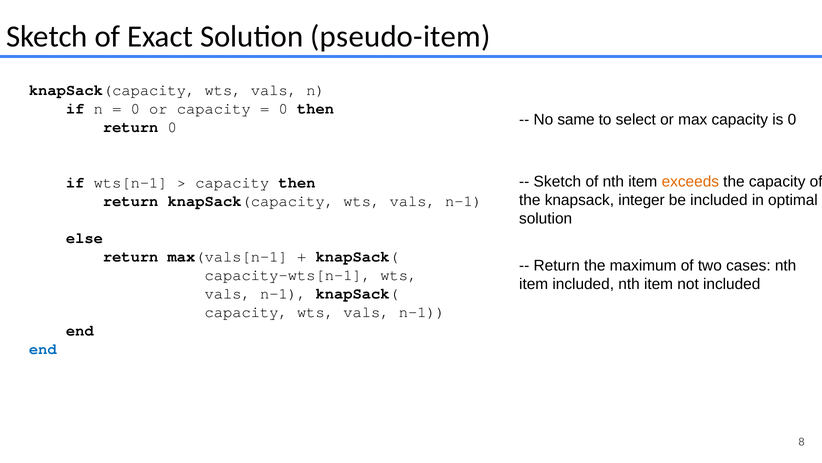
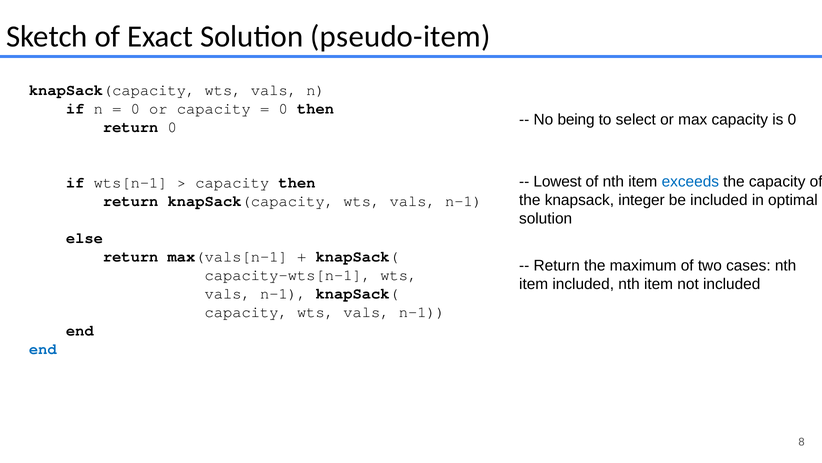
same: same -> being
Sketch at (557, 181): Sketch -> Lowest
exceeds colour: orange -> blue
